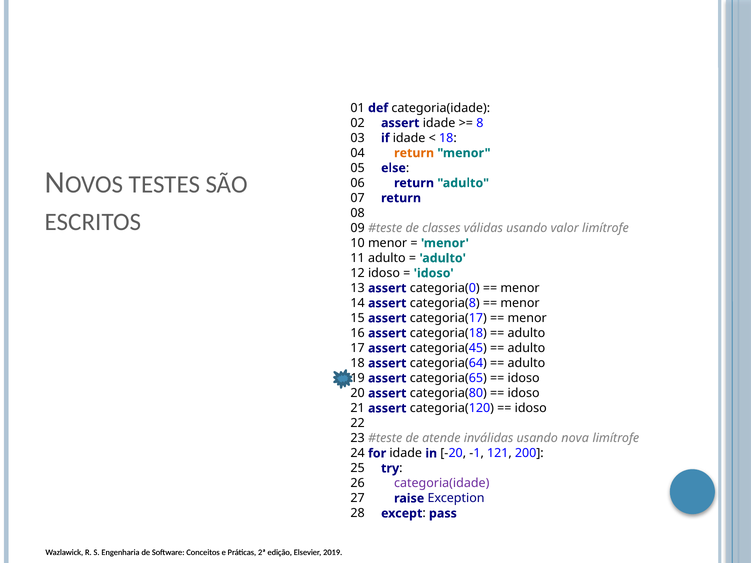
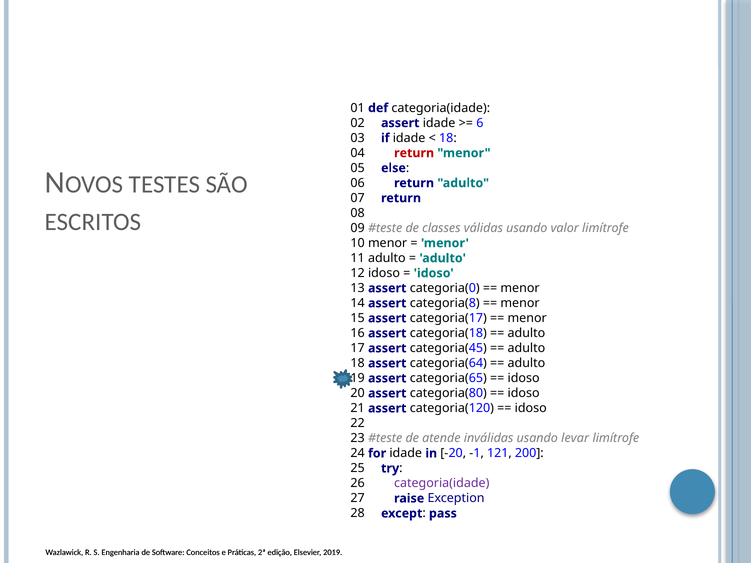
8: 8 -> 6
return at (414, 153) colour: orange -> red
nova: nova -> levar
